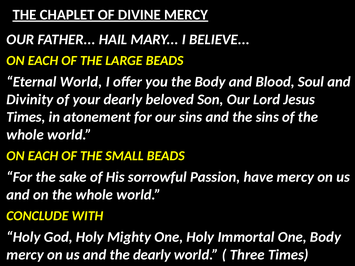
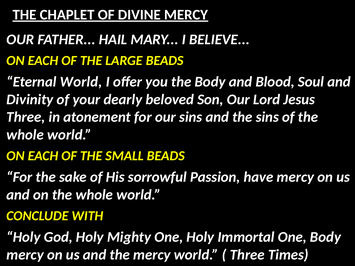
Times at (26, 117): Times -> Three
the dearly: dearly -> mercy
